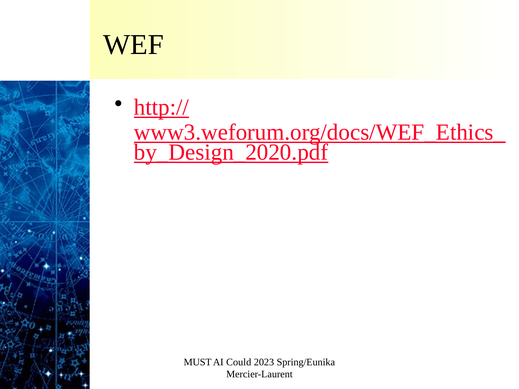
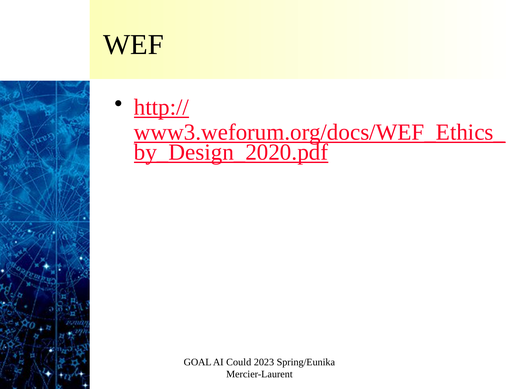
MUST: MUST -> GOAL
